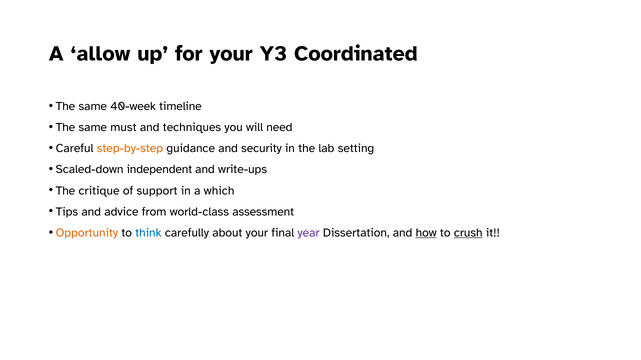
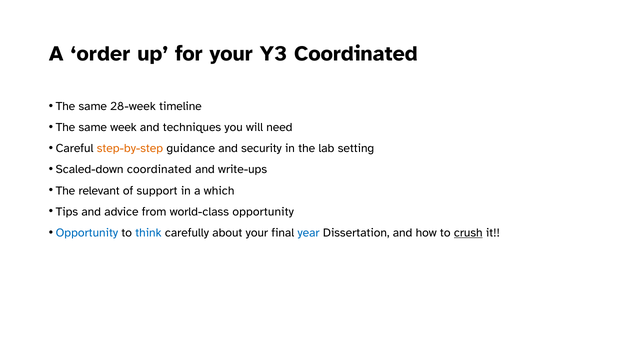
allow: allow -> order
40-week: 40-week -> 28-week
must: must -> week
Scaled-down independent: independent -> coordinated
critique: critique -> relevant
world-class assessment: assessment -> opportunity
Opportunity at (87, 233) colour: orange -> blue
year colour: purple -> blue
how underline: present -> none
